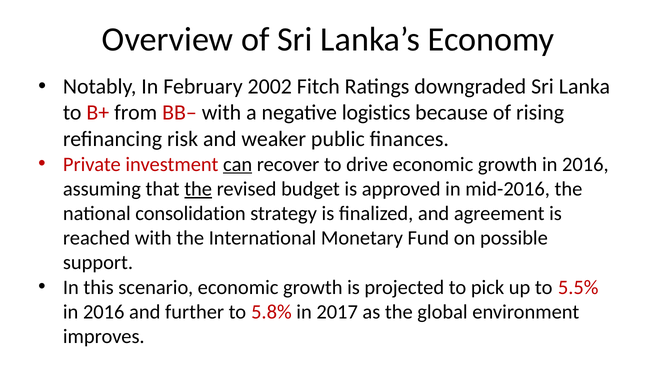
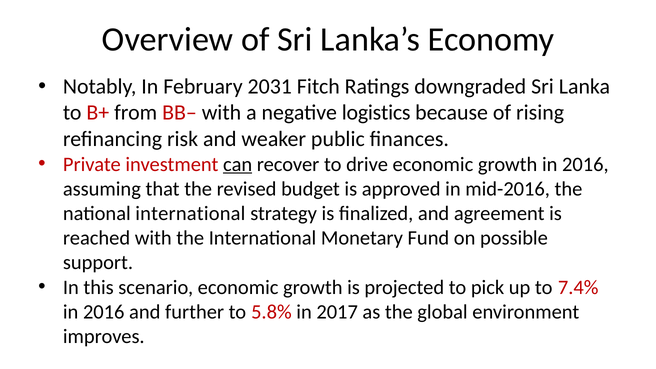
2002: 2002 -> 2031
the at (198, 189) underline: present -> none
national consolidation: consolidation -> international
5.5%: 5.5% -> 7.4%
